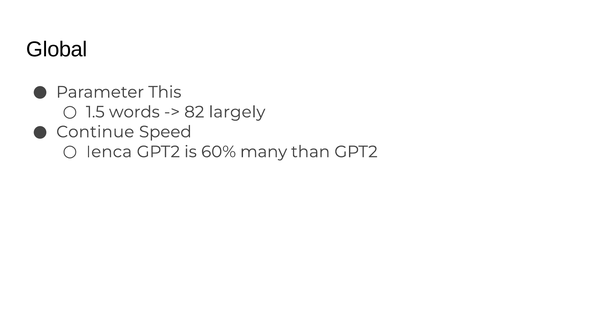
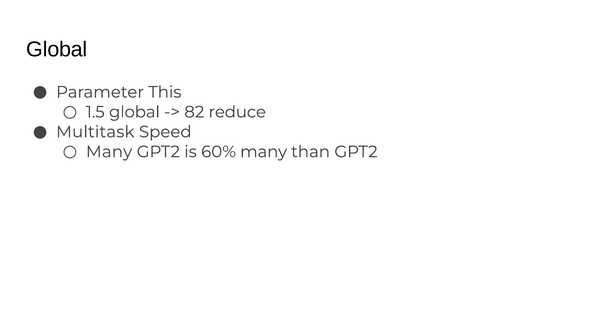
1.5 words: words -> global
largely: largely -> reduce
Continue: Continue -> Multitask
Ienca at (109, 152): Ienca -> Many
